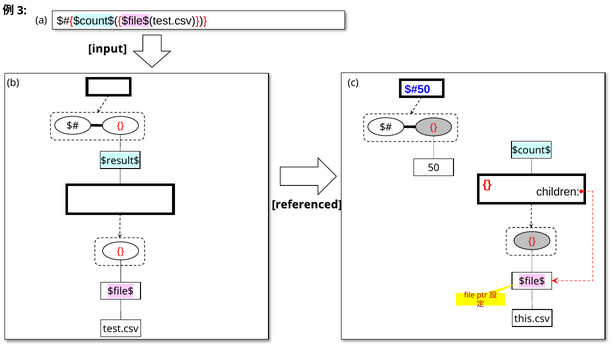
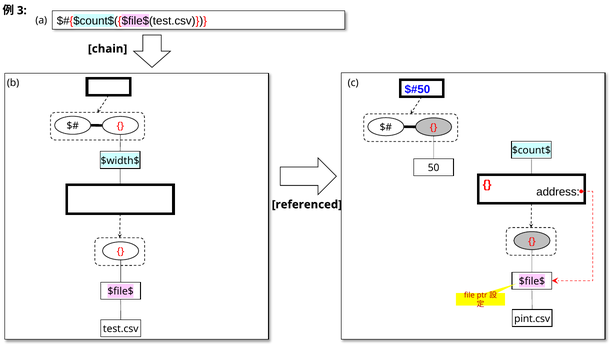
input: input -> chain
$result$: $result$ -> $width$
children: children -> address
this.csv: this.csv -> pint.csv
